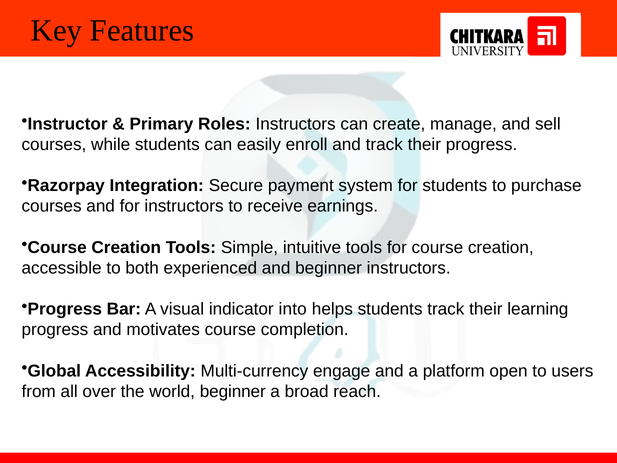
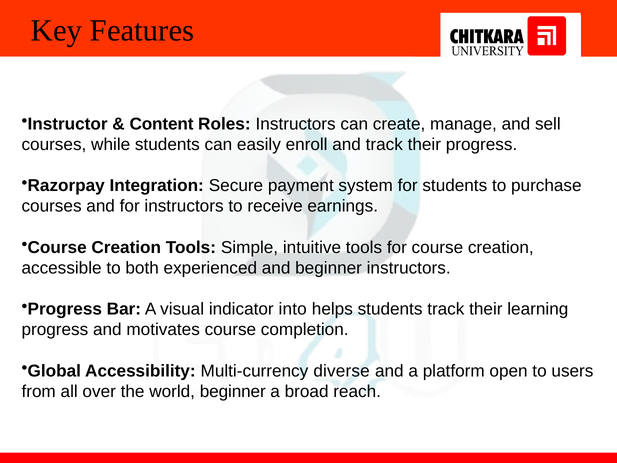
Primary: Primary -> Content
engage: engage -> diverse
